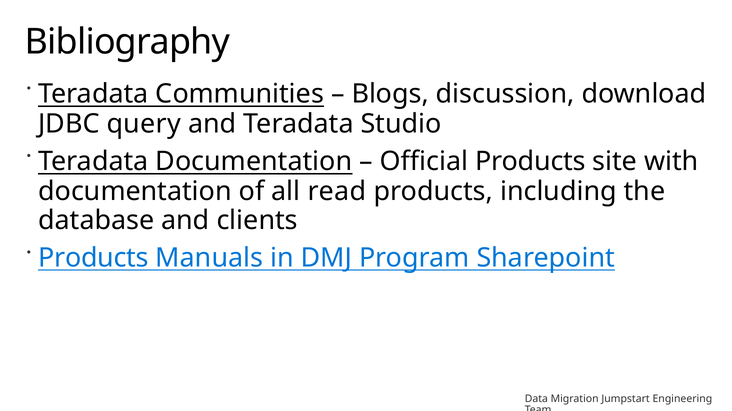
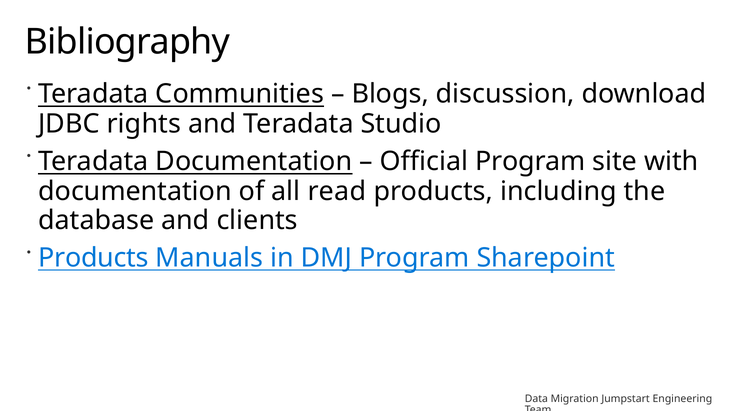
query: query -> rights
Official Products: Products -> Program
